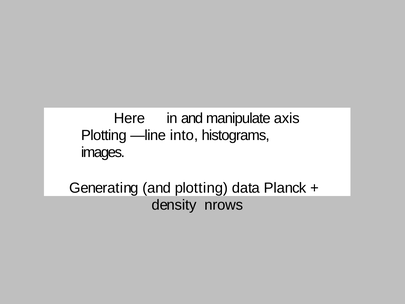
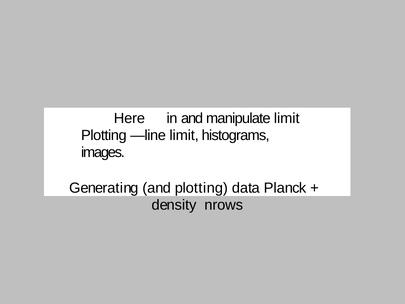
manipulate axis: axis -> limit
—line into: into -> limit
